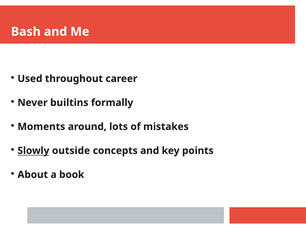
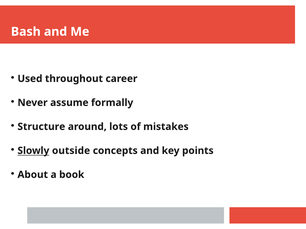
builtins: builtins -> assume
Moments: Moments -> Structure
